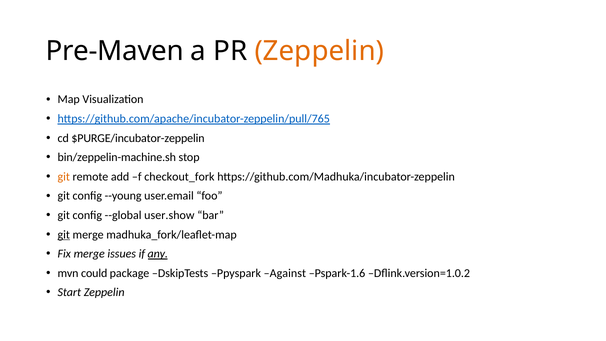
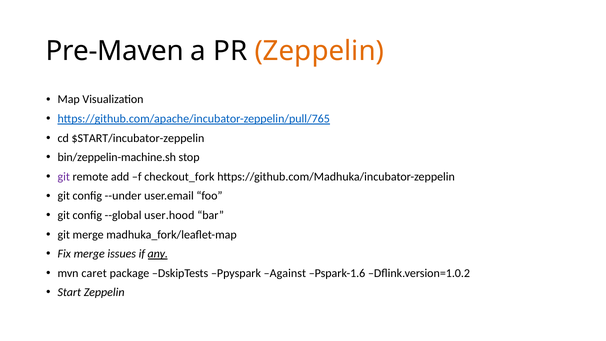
$PURGE/incubator-zeppelin: $PURGE/incubator-zeppelin -> $START/incubator-zeppelin
git at (64, 177) colour: orange -> purple
--young: --young -> --under
user.show: user.show -> user.hood
git at (64, 234) underline: present -> none
could: could -> caret
